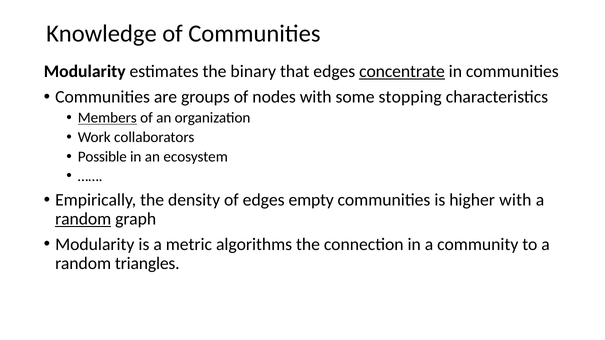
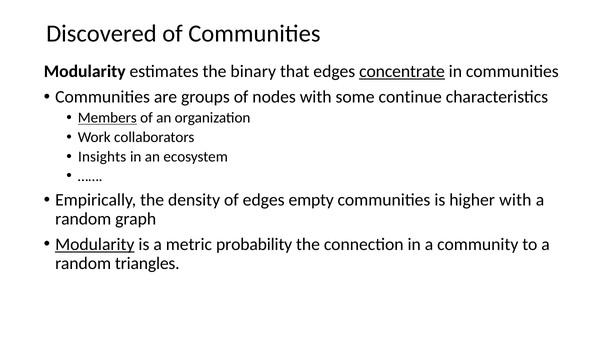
Knowledge: Knowledge -> Discovered
stopping: stopping -> continue
Possible: Possible -> Insights
random at (83, 219) underline: present -> none
Modularity at (95, 245) underline: none -> present
algorithms: algorithms -> probability
